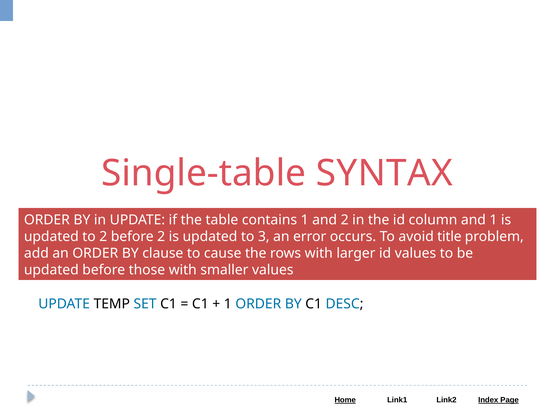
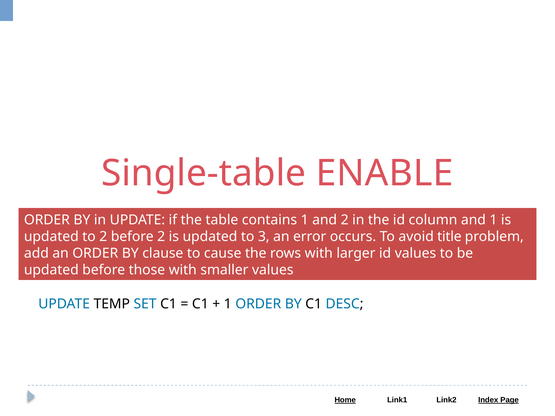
SYNTAX: SYNTAX -> ENABLE
